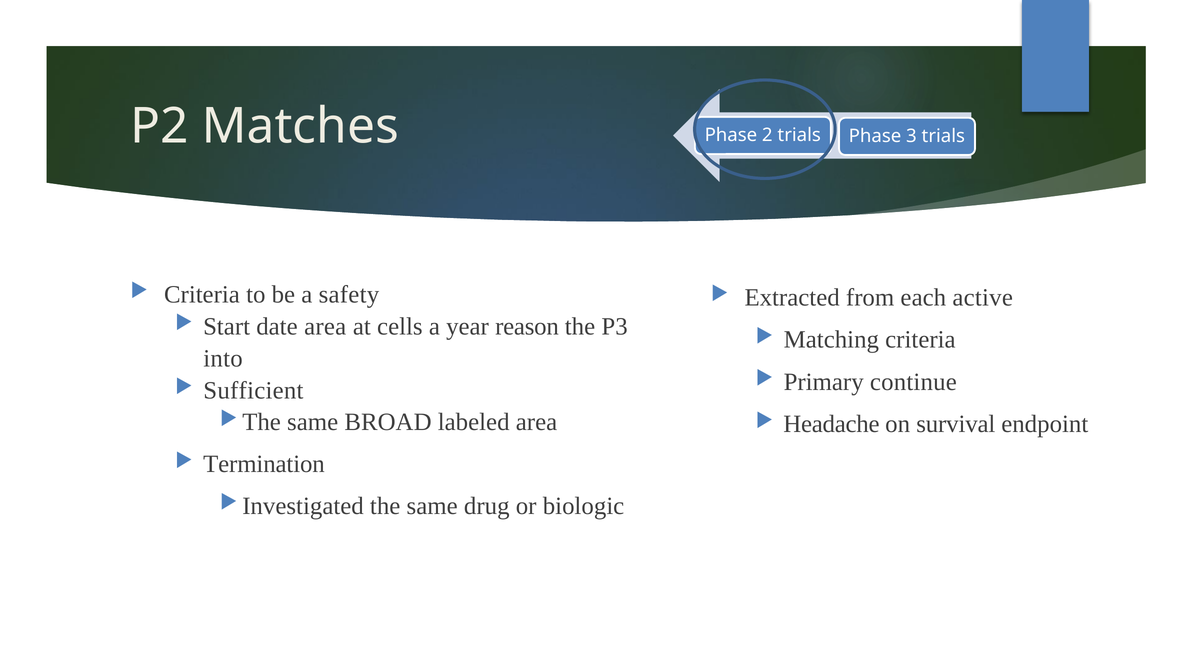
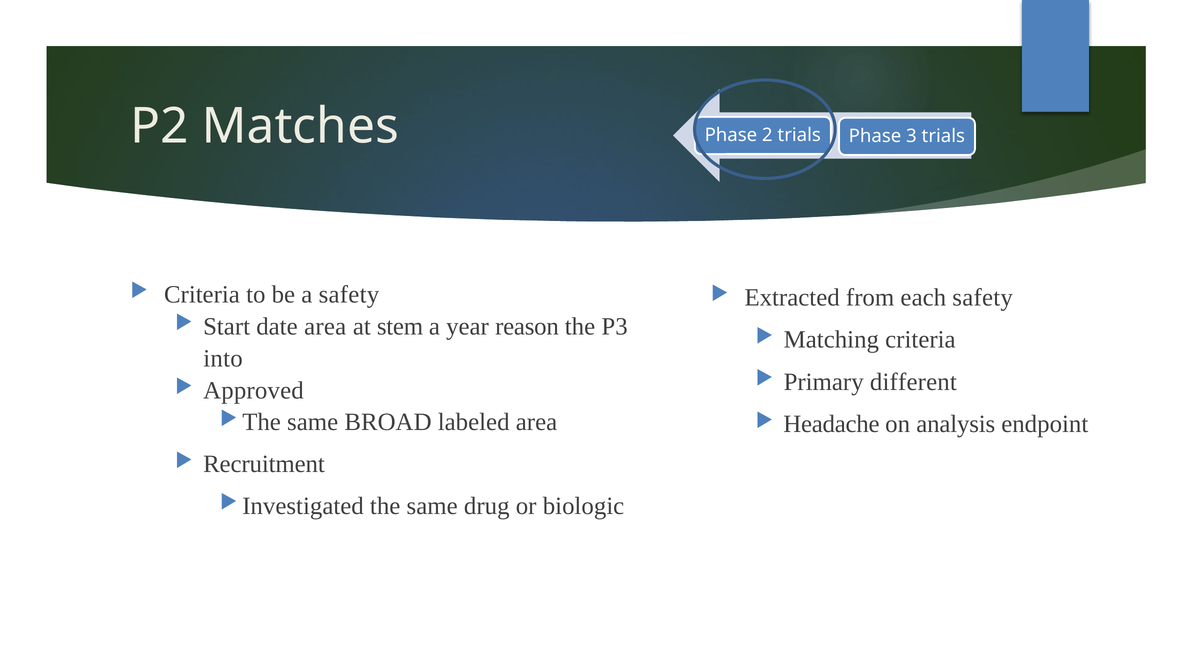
each active: active -> safety
cells: cells -> stem
continue: continue -> different
Sufficient: Sufficient -> Approved
survival: survival -> analysis
Termination: Termination -> Recruitment
